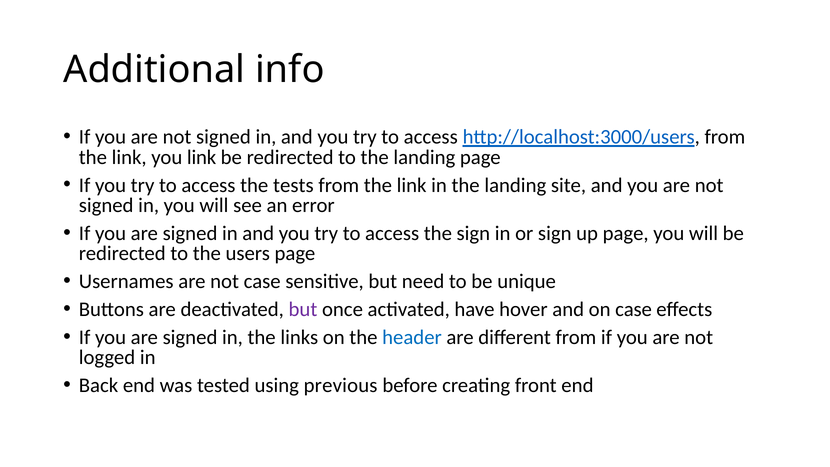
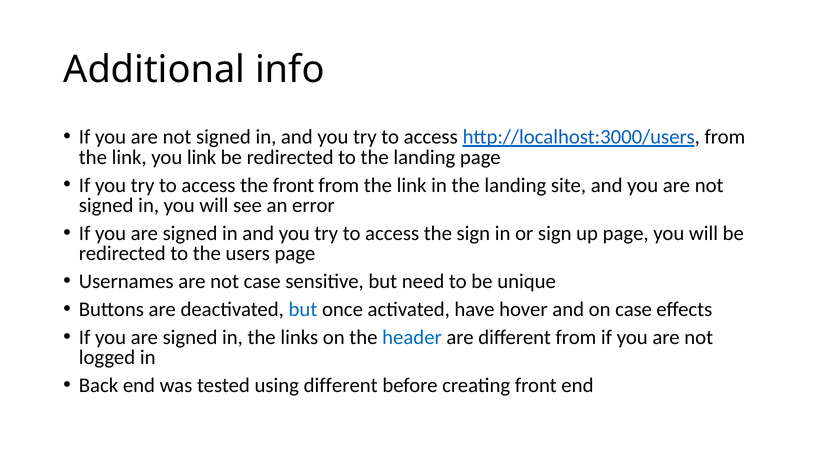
the tests: tests -> front
but at (303, 309) colour: purple -> blue
using previous: previous -> different
